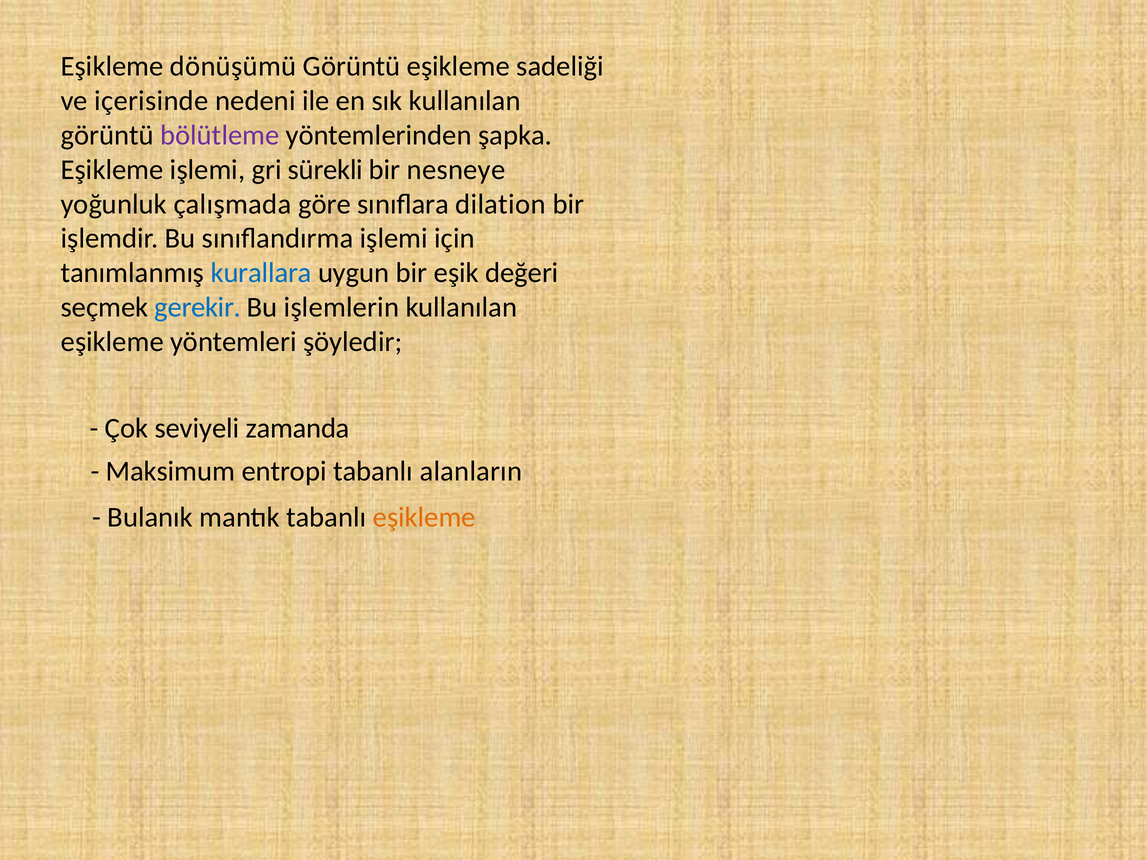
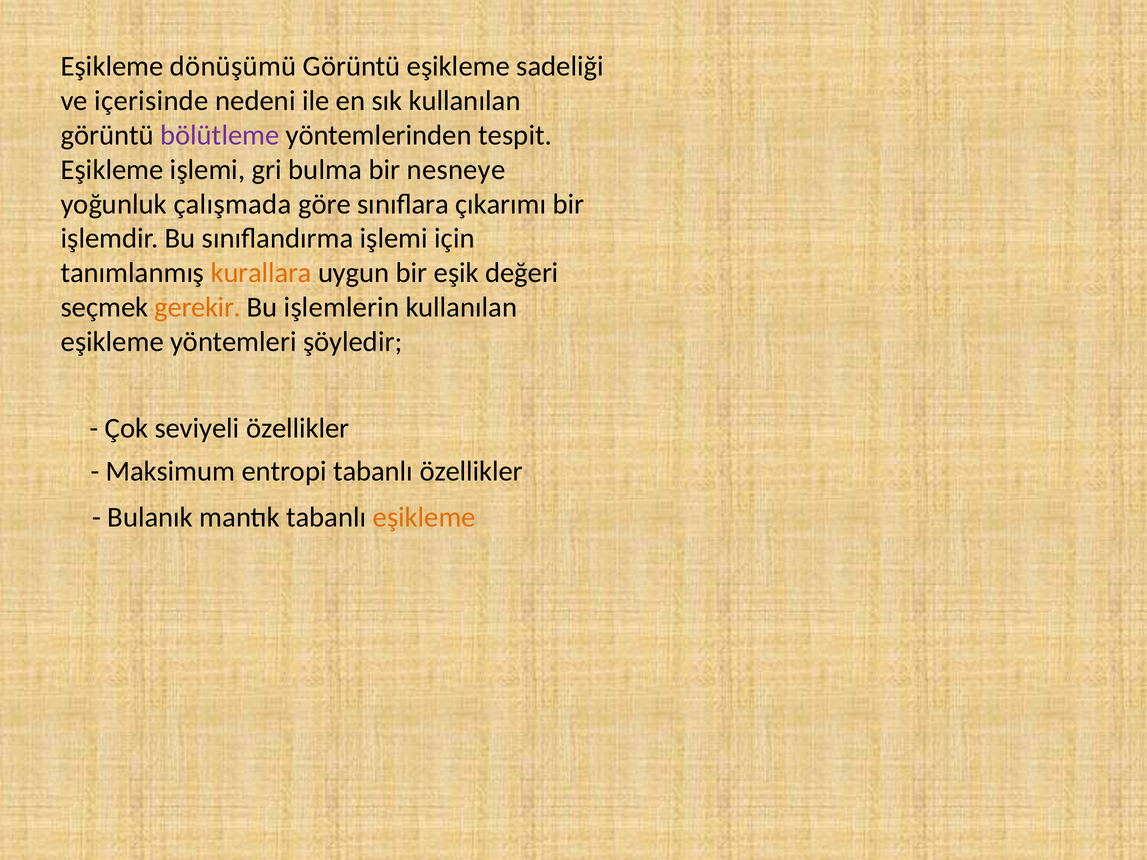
şapka: şapka -> tespit
sürekli: sürekli -> bulma
dilation: dilation -> çıkarımı
kurallara colour: blue -> orange
gerekir colour: blue -> orange
seviyeli zamanda: zamanda -> özellikler
tabanlı alanların: alanların -> özellikler
